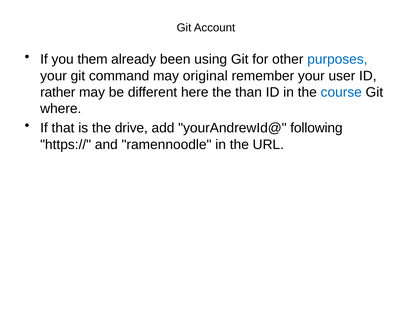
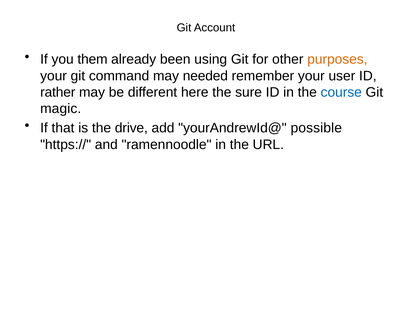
purposes colour: blue -> orange
original: original -> needed
than: than -> sure
where: where -> magic
following: following -> possible
